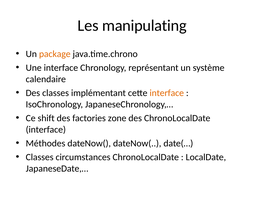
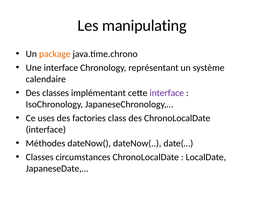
interface at (167, 93) colour: orange -> purple
shift: shift -> uses
zone: zone -> class
